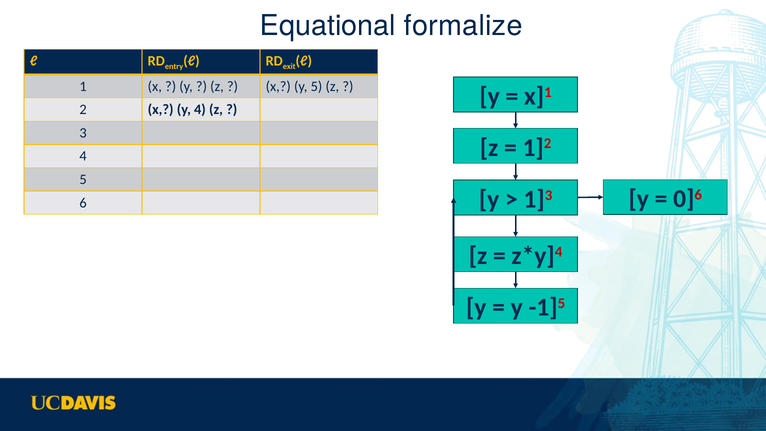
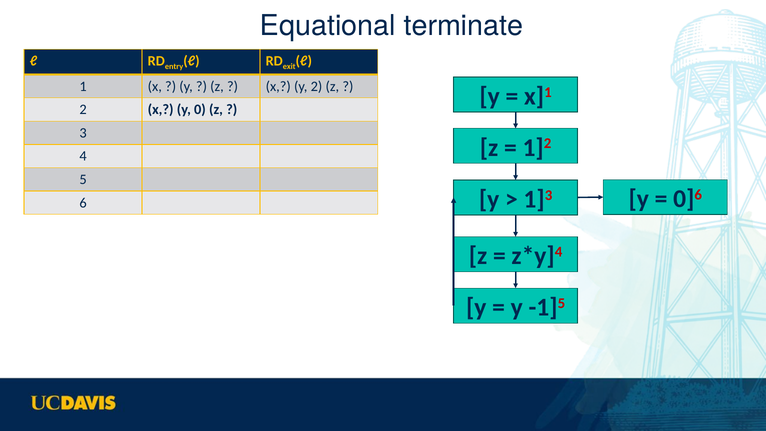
formalize: formalize -> terminate
y 5: 5 -> 2
y 4: 4 -> 0
